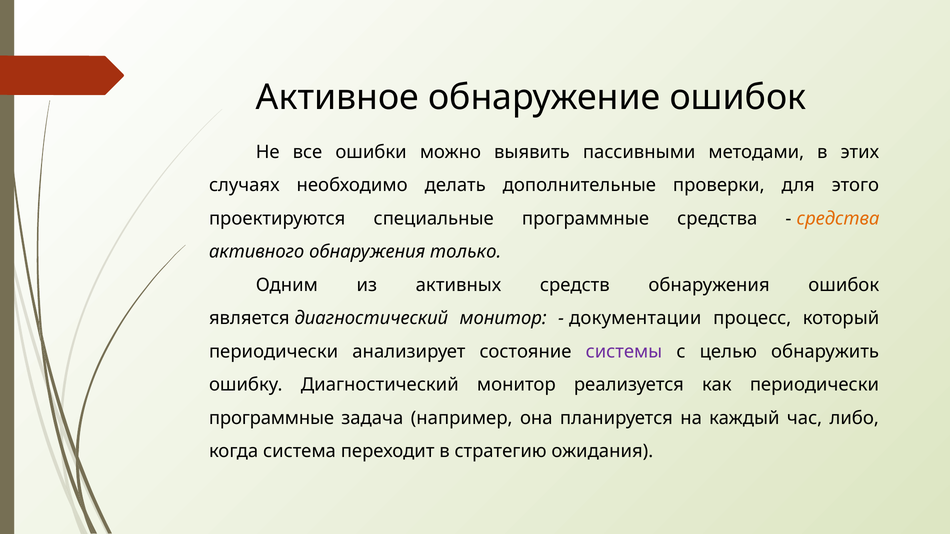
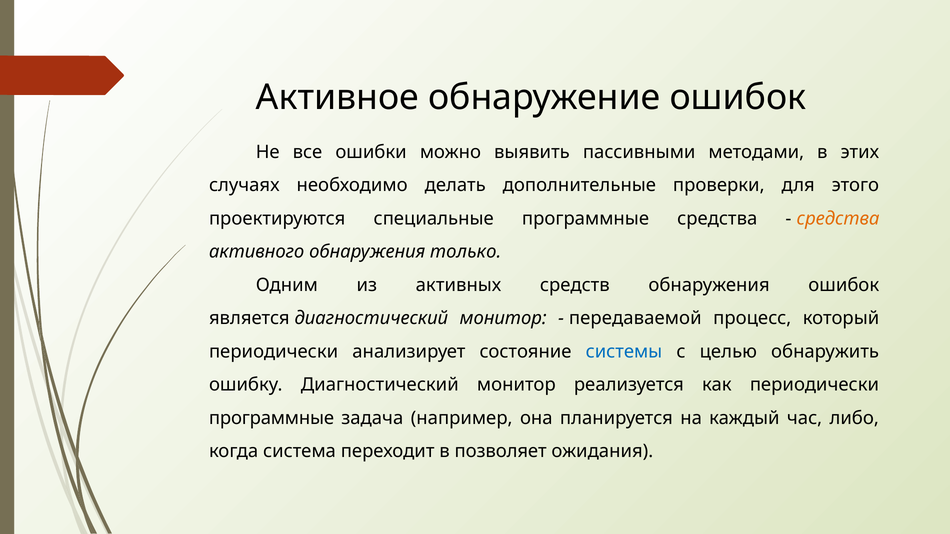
документации: документации -> передаваемой
системы colour: purple -> blue
стратегию: стратегию -> позволяет
